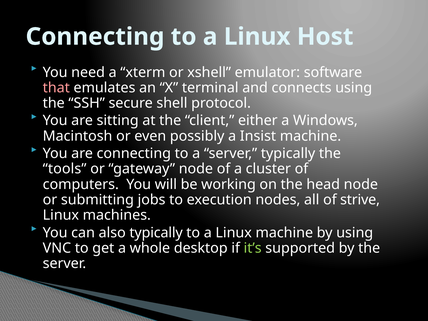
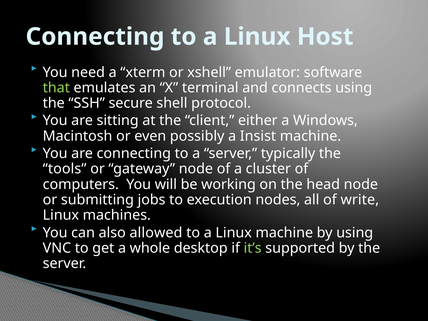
that colour: pink -> light green
strive: strive -> write
also typically: typically -> allowed
